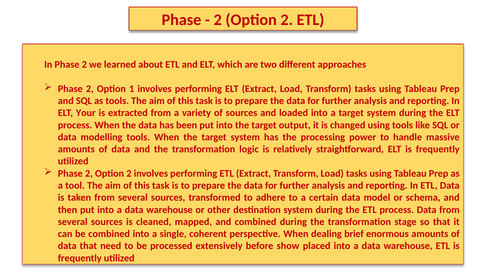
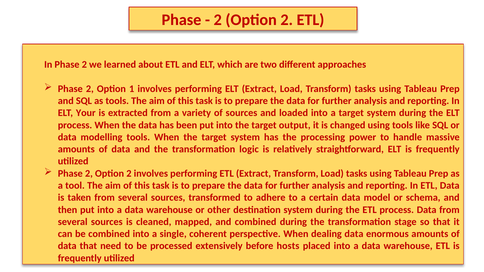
dealing brief: brief -> data
show: show -> hosts
